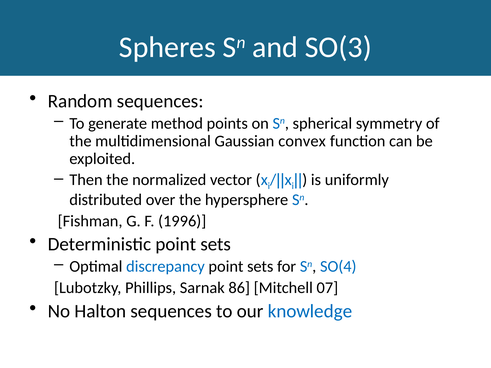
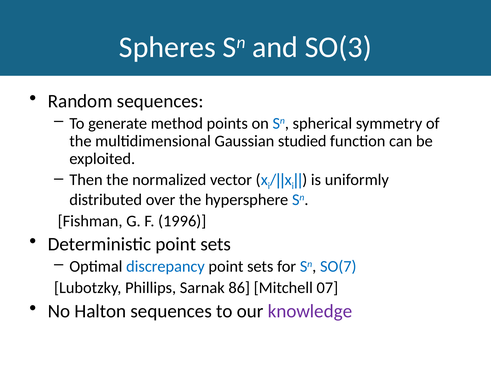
convex: convex -> studied
SO(4: SO(4 -> SO(7
knowledge colour: blue -> purple
